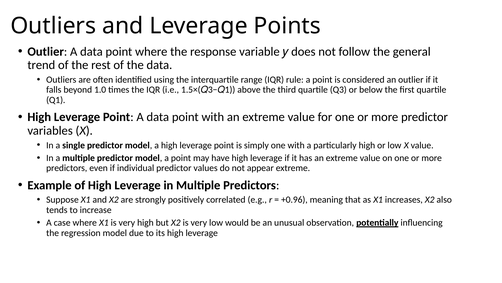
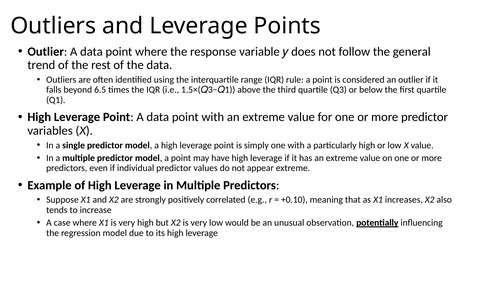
1.0: 1.0 -> 6.5
+0.96: +0.96 -> +0.10
